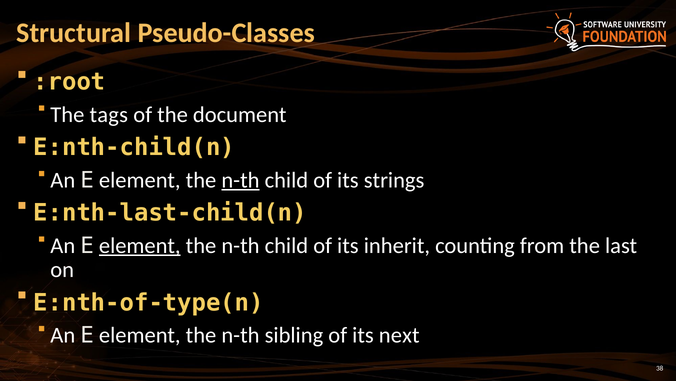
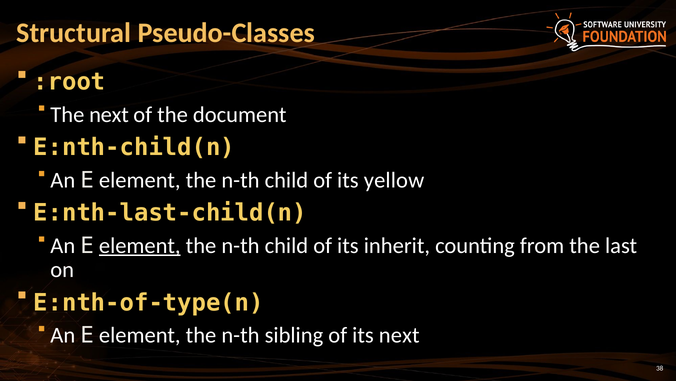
The tags: tags -> next
n-th at (240, 180) underline: present -> none
strings: strings -> yellow
